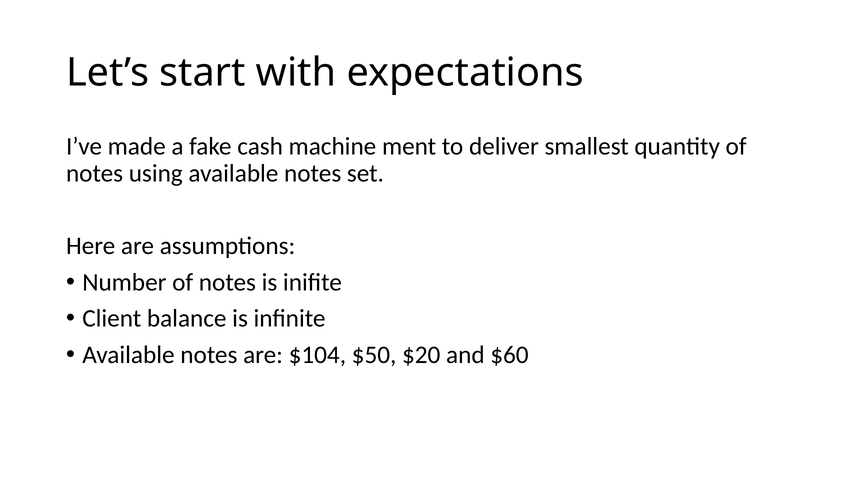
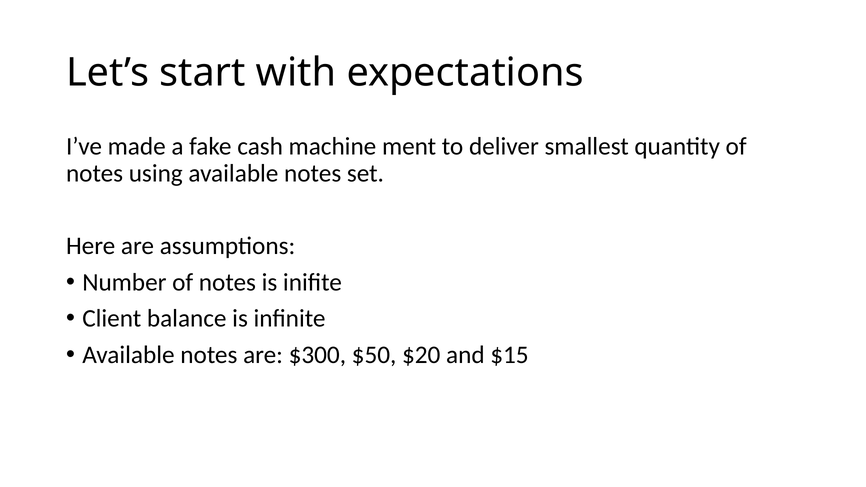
$104: $104 -> $300
$60: $60 -> $15
